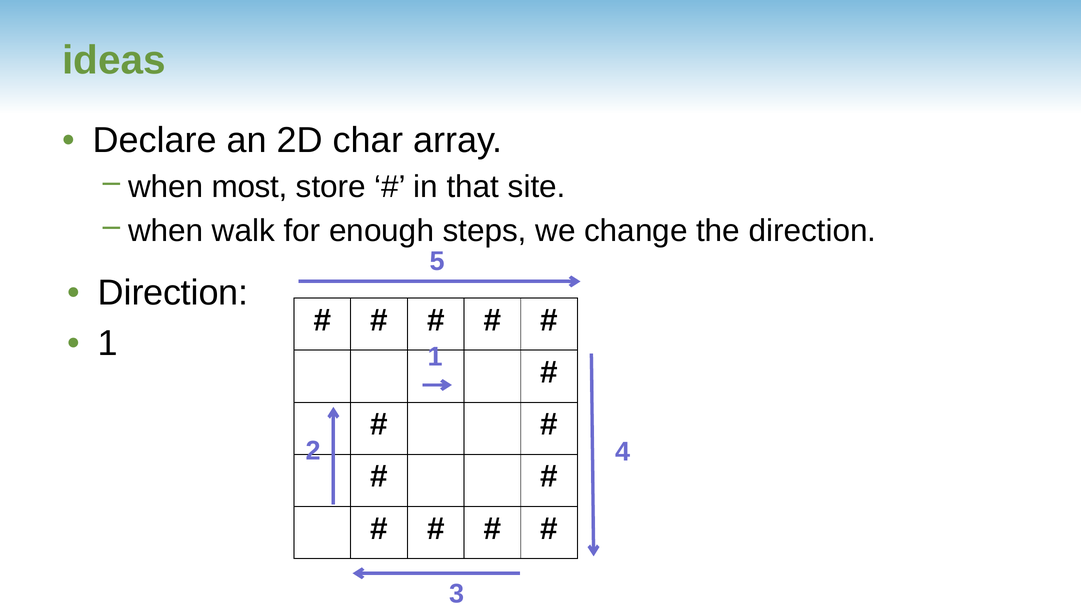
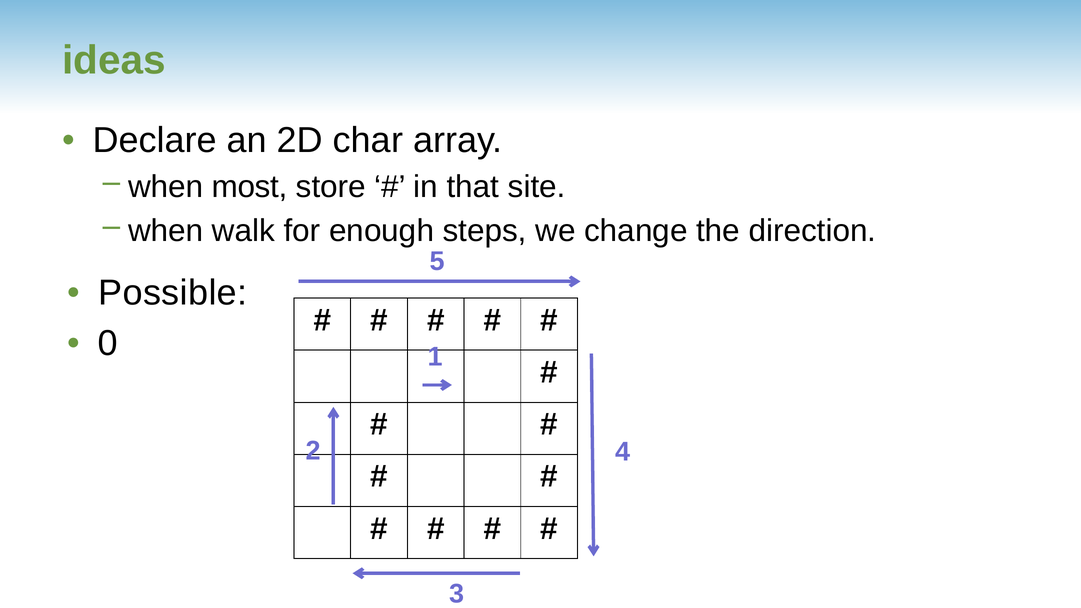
Direction at (173, 293): Direction -> Possible
1 at (108, 343): 1 -> 0
